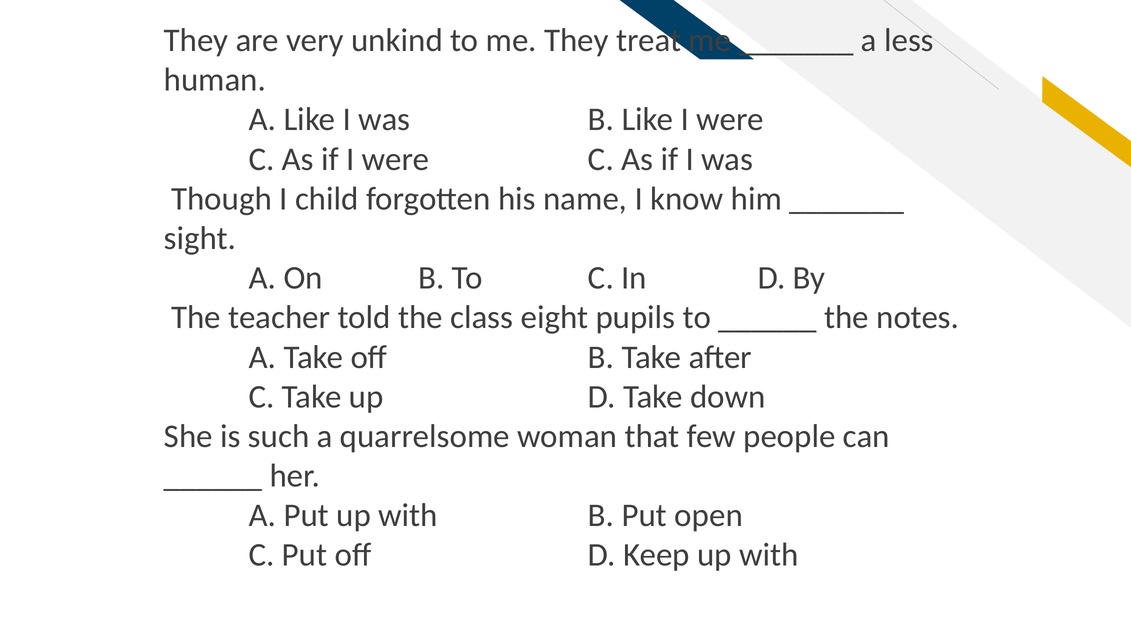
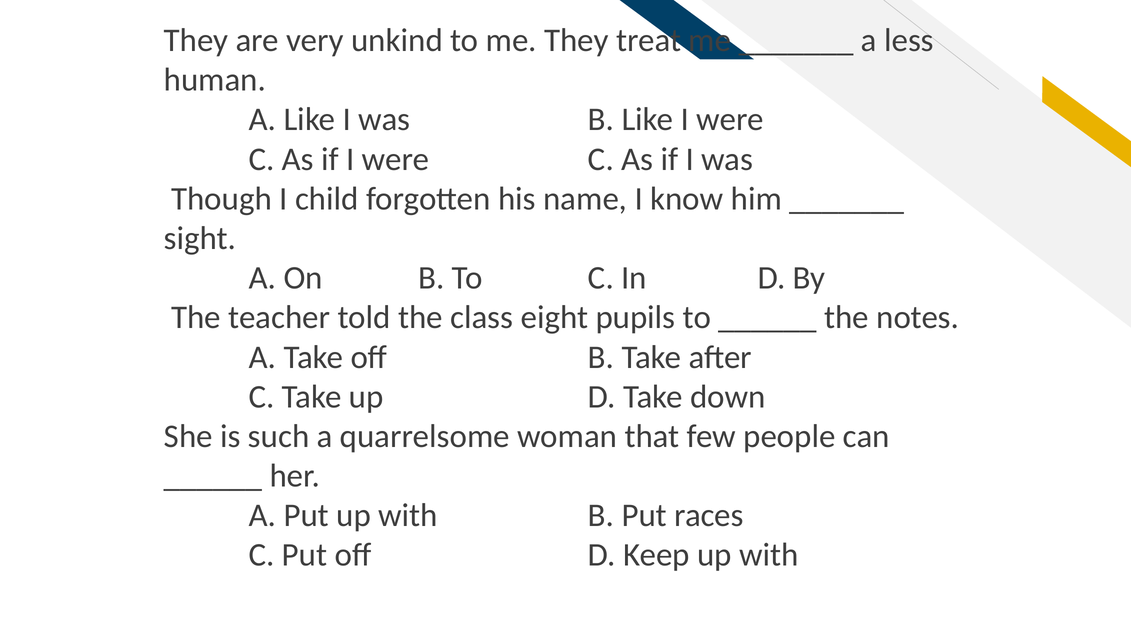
open: open -> races
